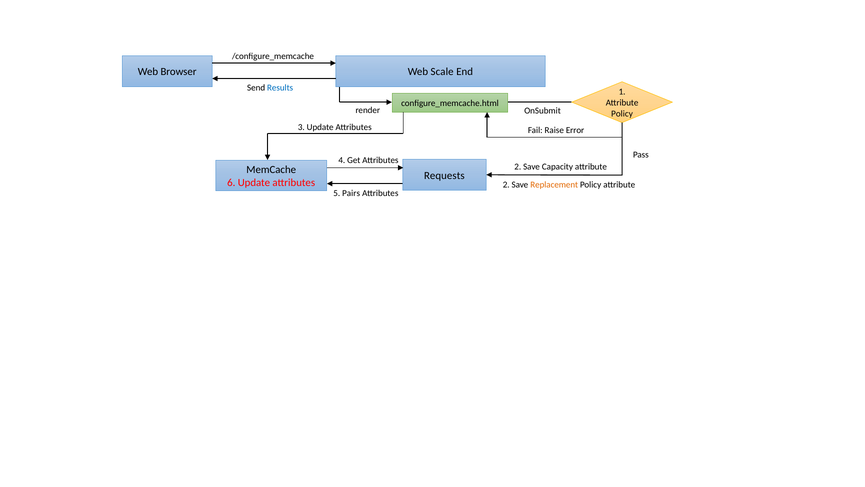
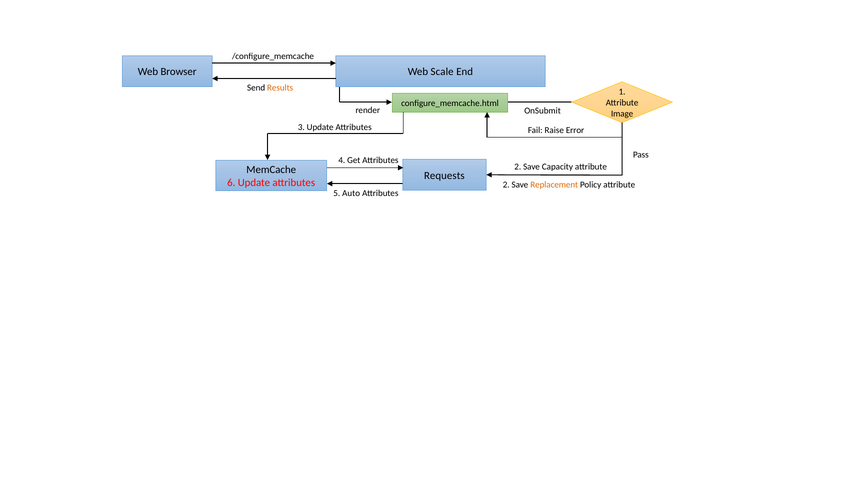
Results colour: blue -> orange
Policy at (622, 113): Policy -> Image
Pairs: Pairs -> Auto
